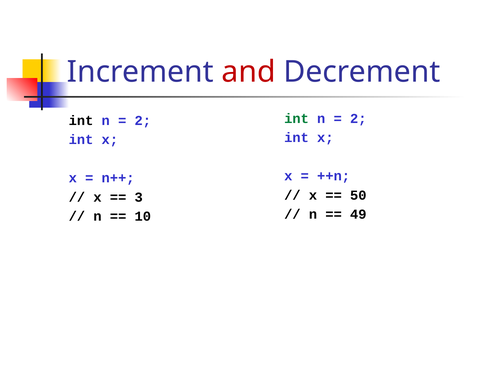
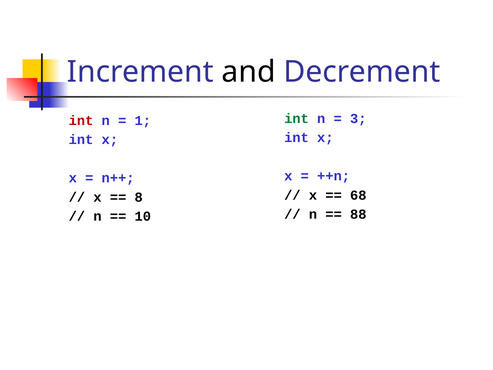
and colour: red -> black
2 at (358, 118): 2 -> 3
int at (81, 120) colour: black -> red
2 at (143, 120): 2 -> 1
50: 50 -> 68
3: 3 -> 8
49: 49 -> 88
